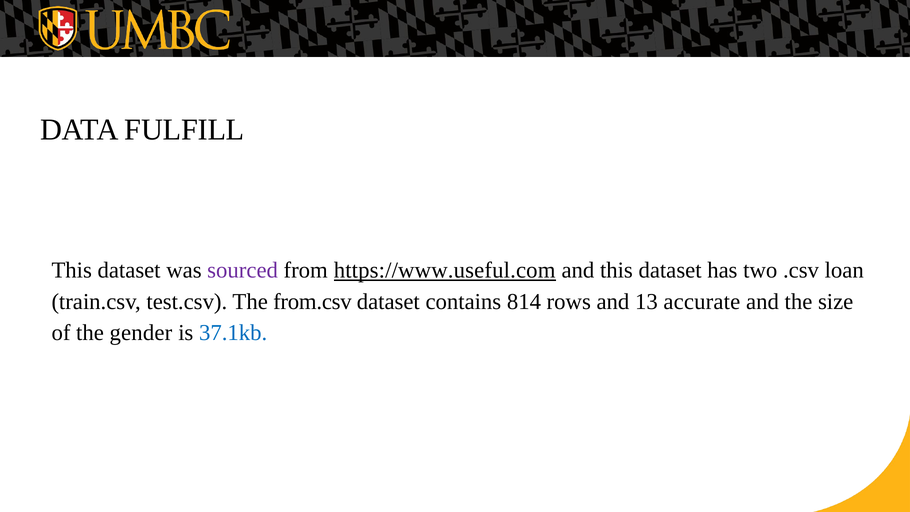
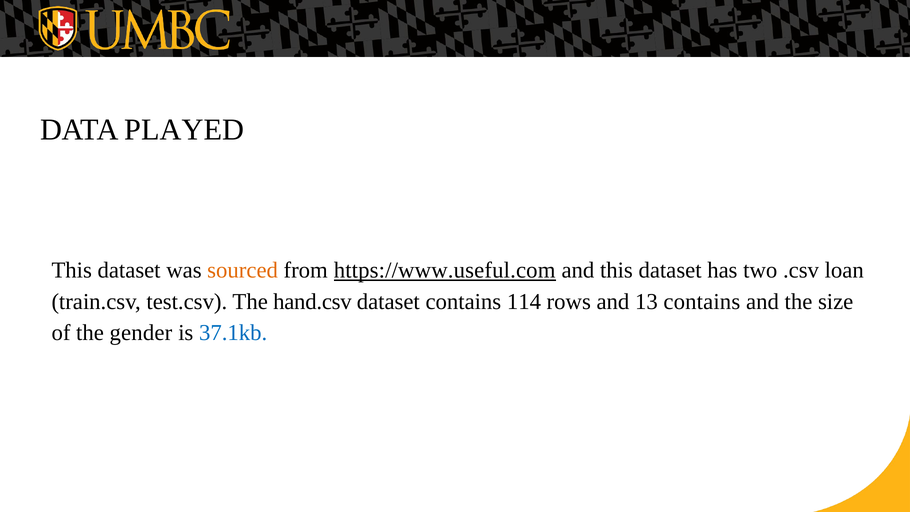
FULFILL: FULFILL -> PLAYED
sourced colour: purple -> orange
from.csv: from.csv -> hand.csv
814: 814 -> 114
13 accurate: accurate -> contains
